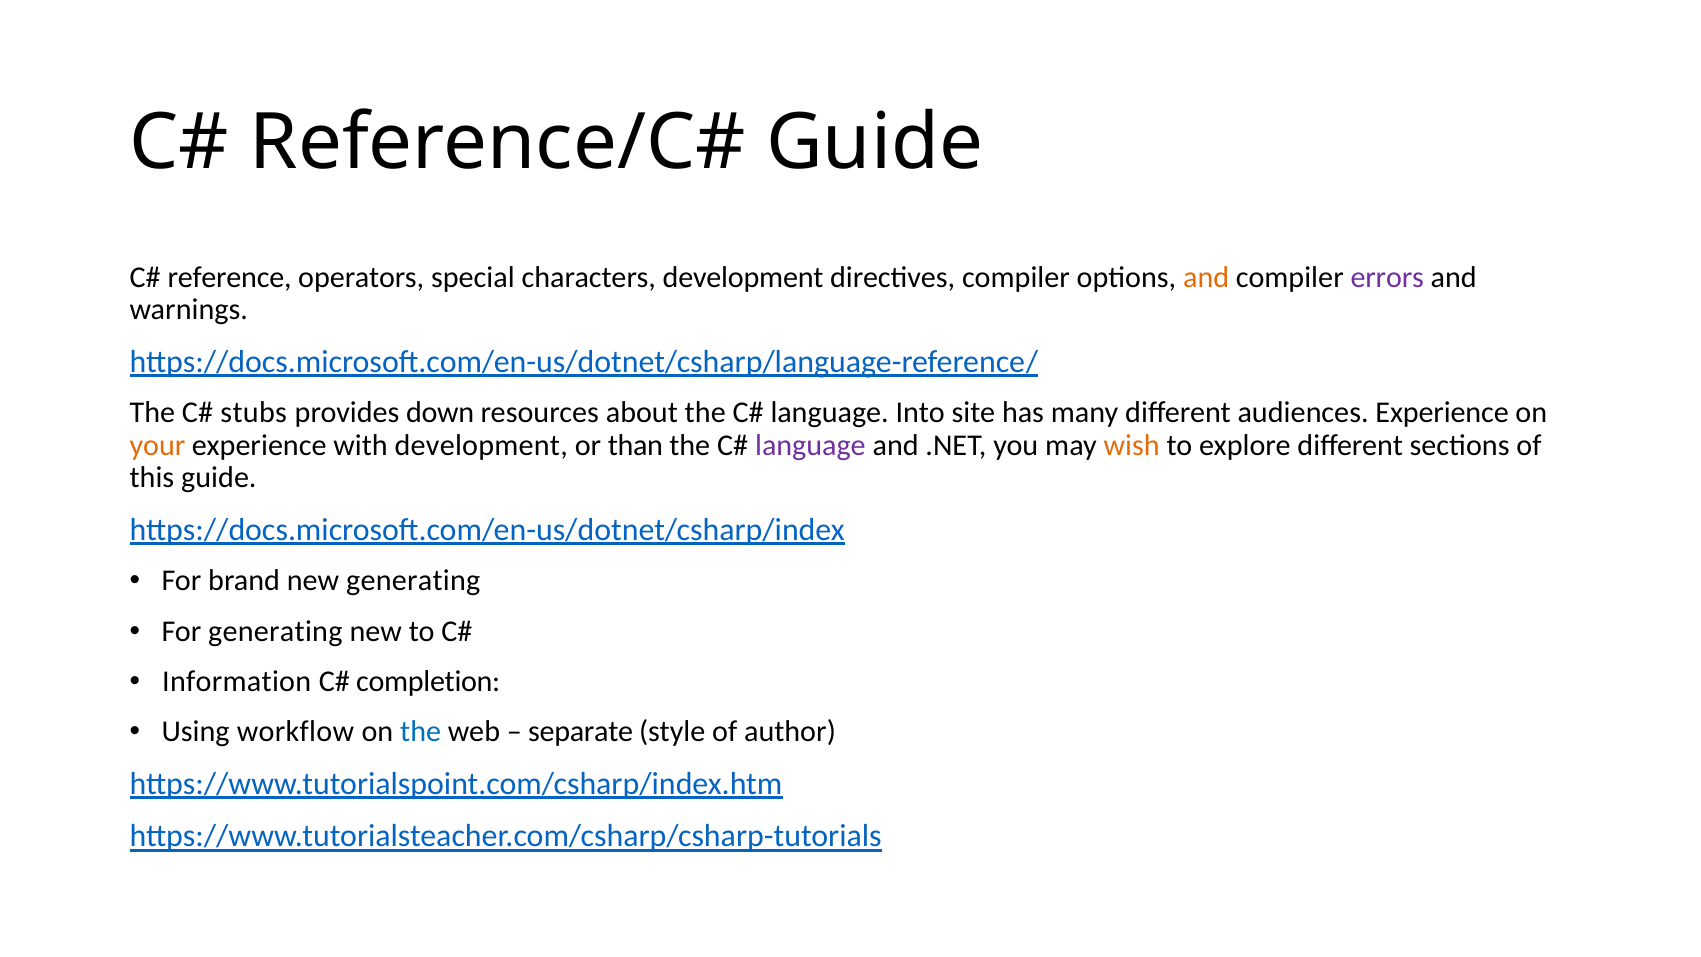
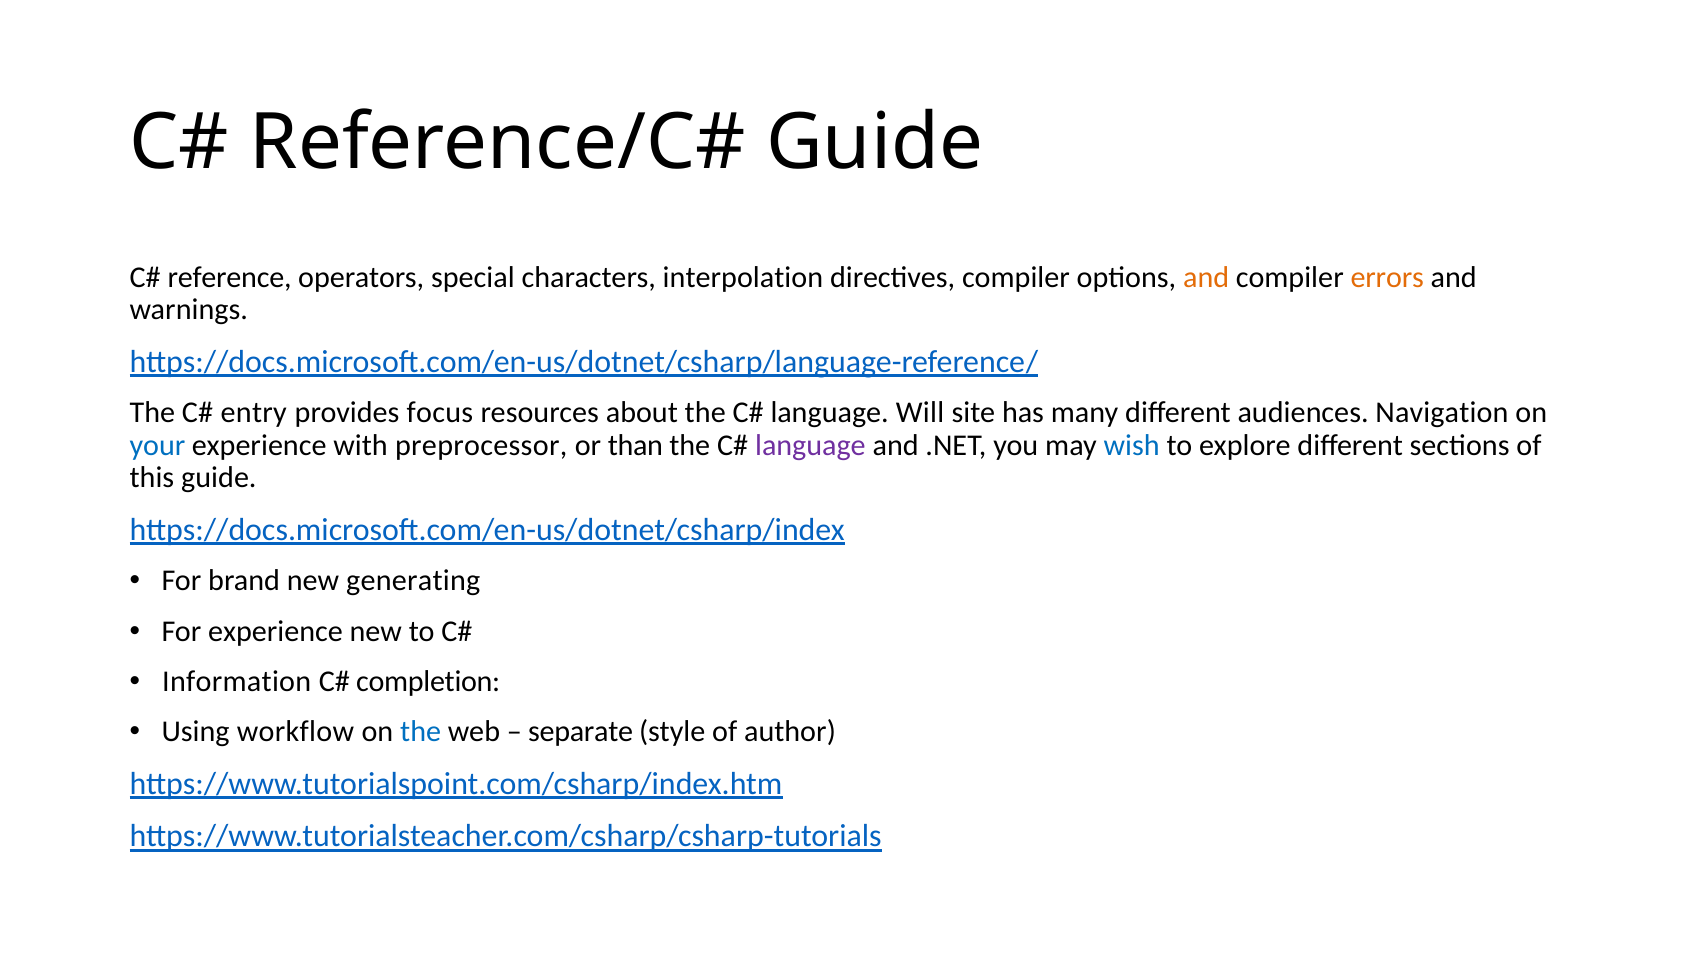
characters development: development -> interpolation
errors colour: purple -> orange
stubs: stubs -> entry
down: down -> focus
Into: Into -> Will
audiences Experience: Experience -> Navigation
your colour: orange -> blue
with development: development -> preprocessor
wish colour: orange -> blue
For generating: generating -> experience
